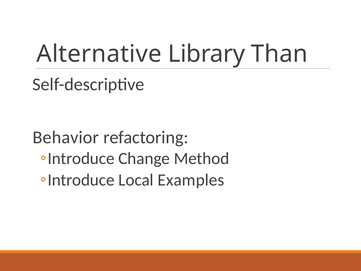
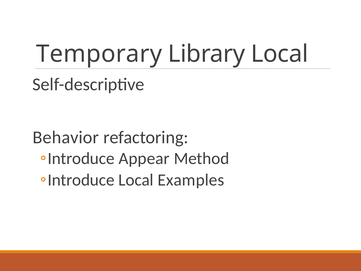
Alternative: Alternative -> Temporary
Library Than: Than -> Local
Change: Change -> Appear
